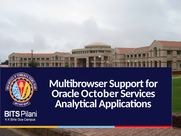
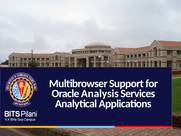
October: October -> Analysis
